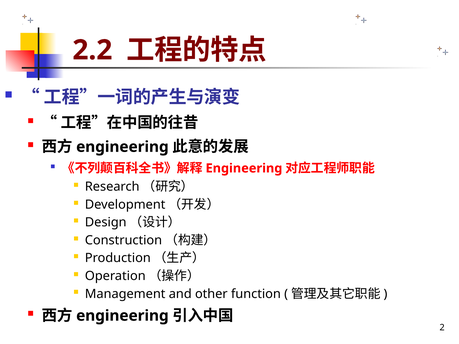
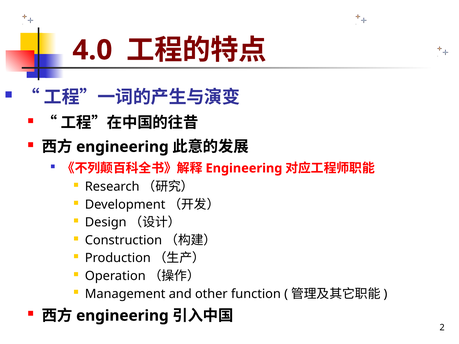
2.2: 2.2 -> 4.0
